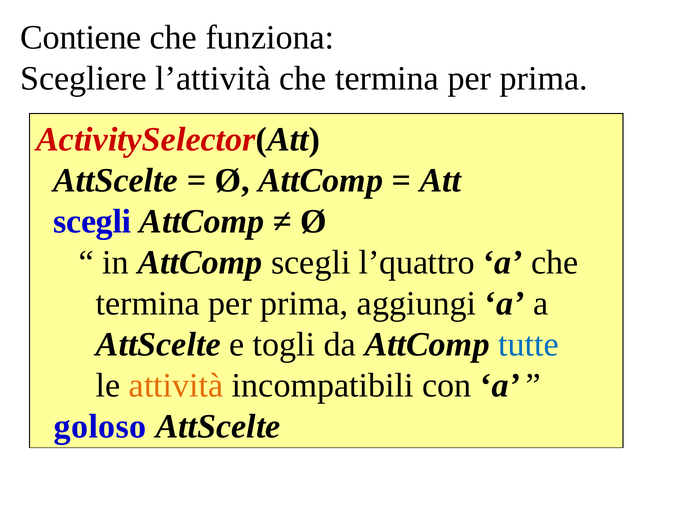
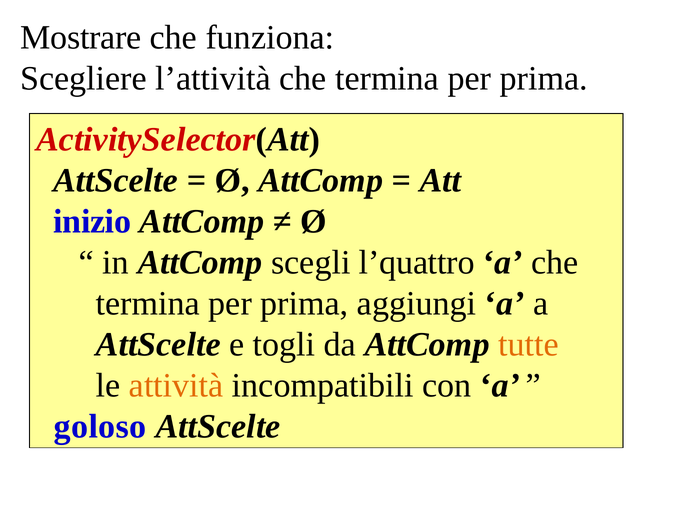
Contiene: Contiene -> Mostrare
scegli at (92, 221): scegli -> inizio
tutte colour: blue -> orange
